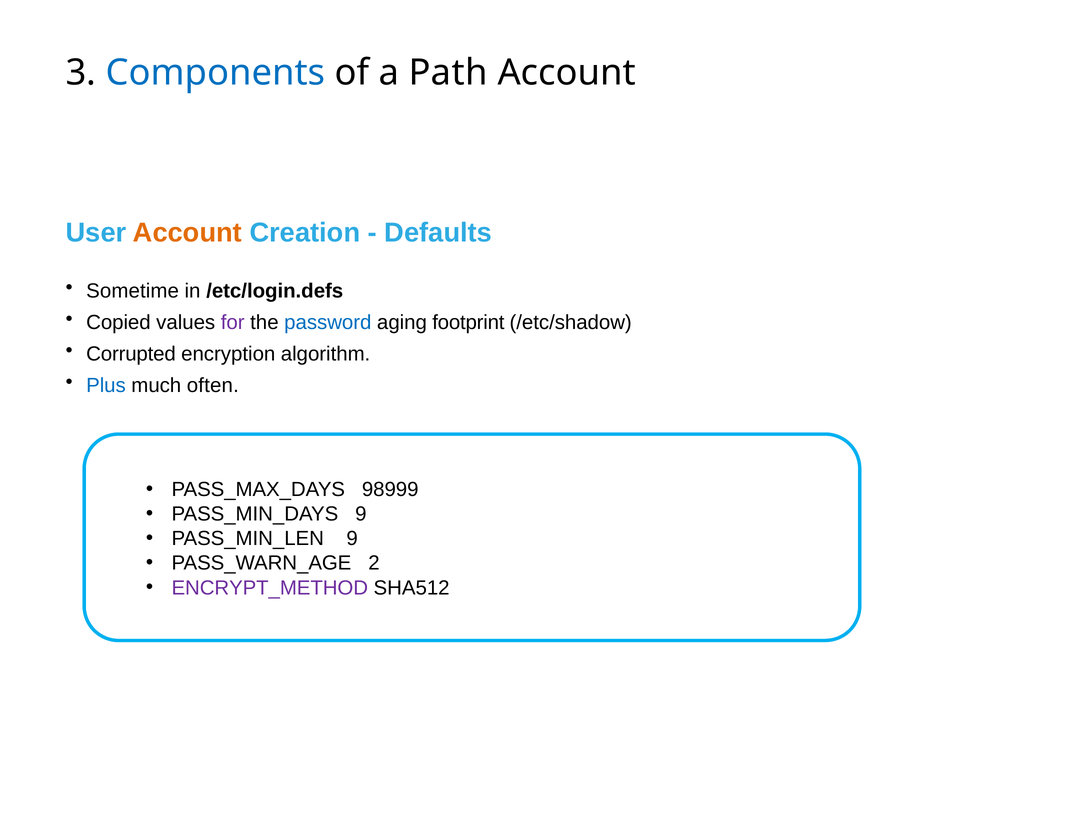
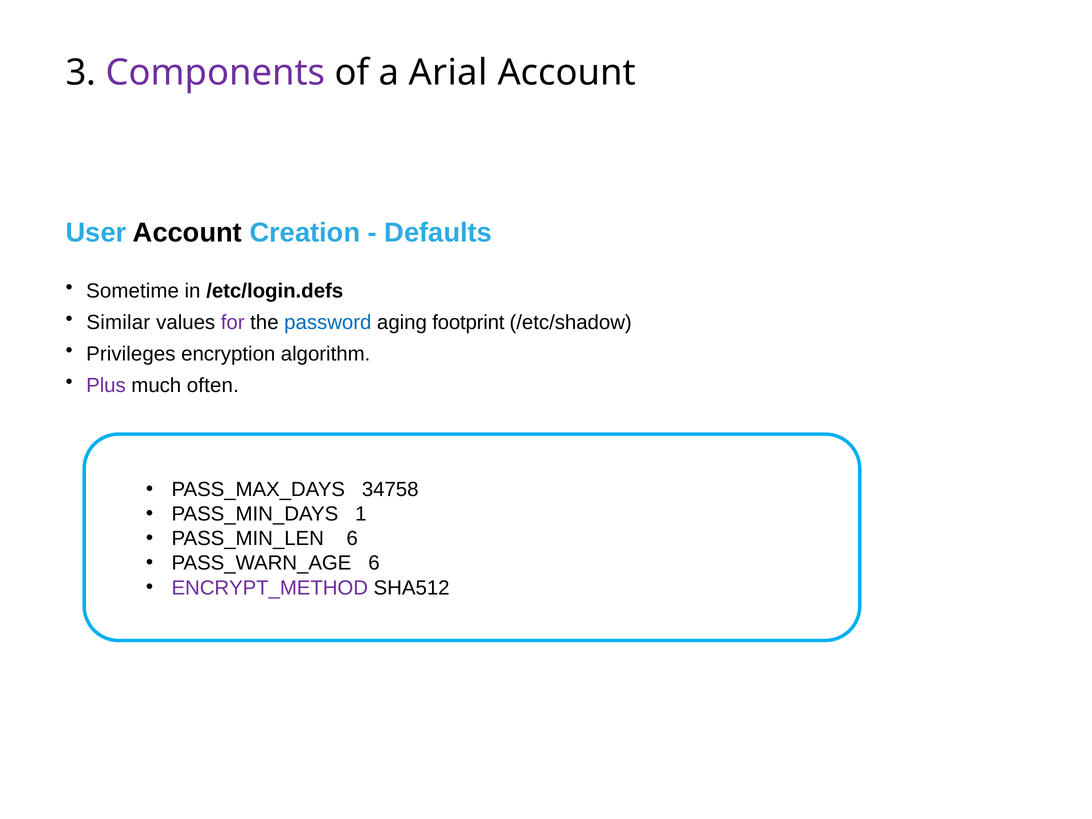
Components colour: blue -> purple
Path: Path -> Arial
Account at (187, 233) colour: orange -> black
Copied: Copied -> Similar
Corrupted: Corrupted -> Privileges
Plus colour: blue -> purple
98999: 98999 -> 34758
PASS_MIN_DAYS 9: 9 -> 1
PASS_MIN_LEN 9: 9 -> 6
PASS_WARN_AGE 2: 2 -> 6
